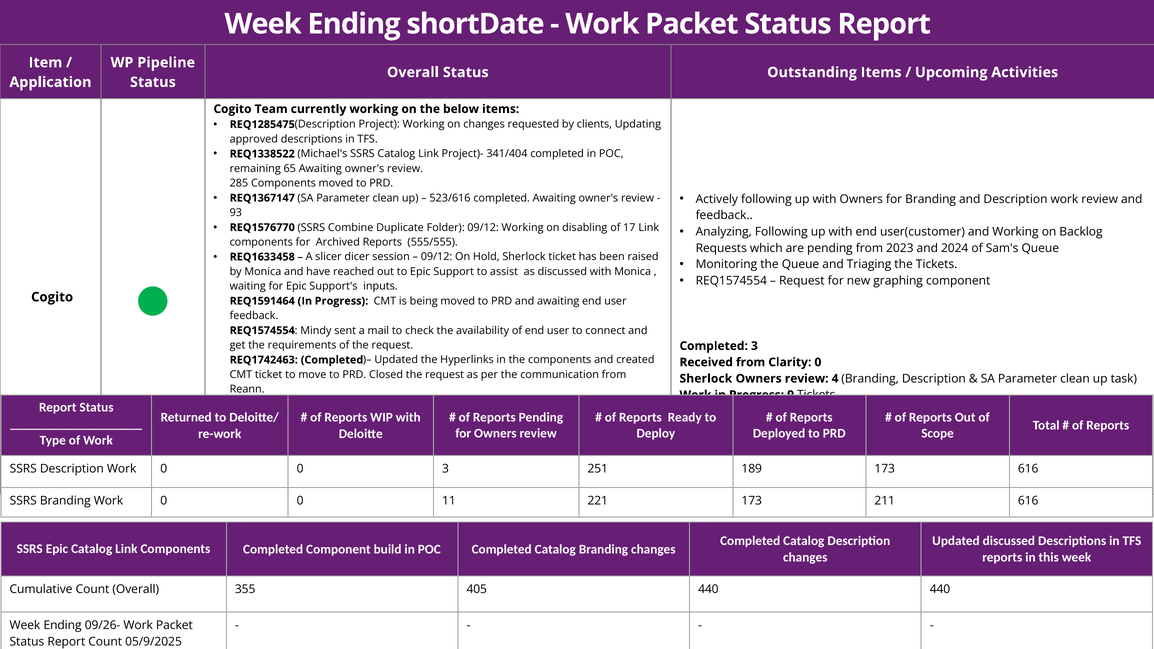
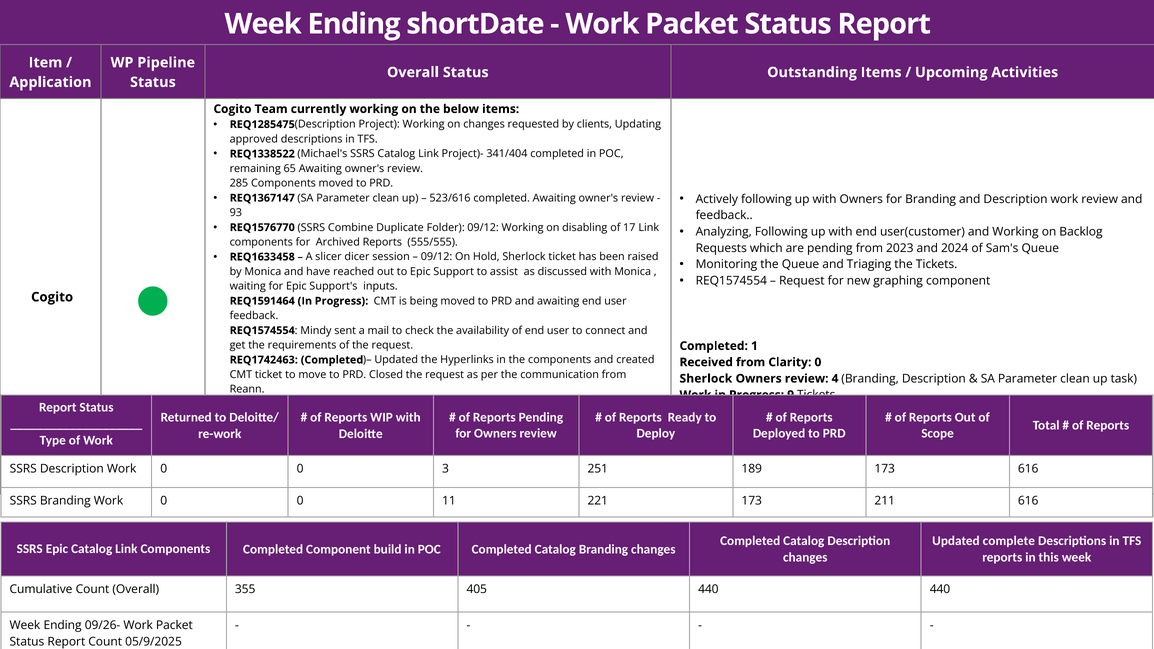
Completed 3: 3 -> 1
Updated discussed: discussed -> complete
